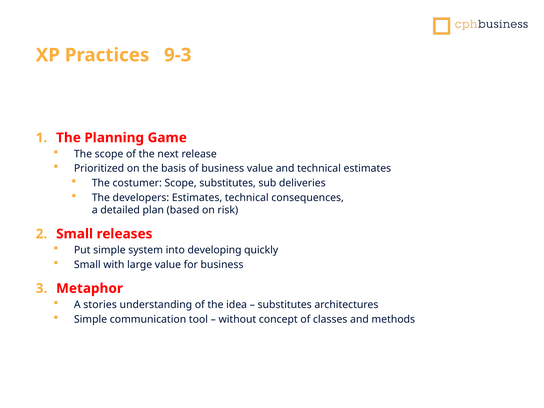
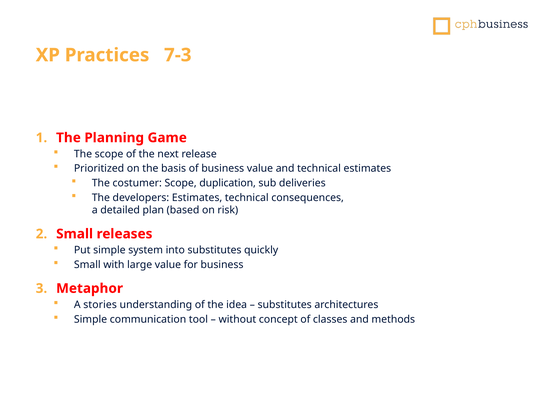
9-3: 9-3 -> 7-3
Scope substitutes: substitutes -> duplication
into developing: developing -> substitutes
